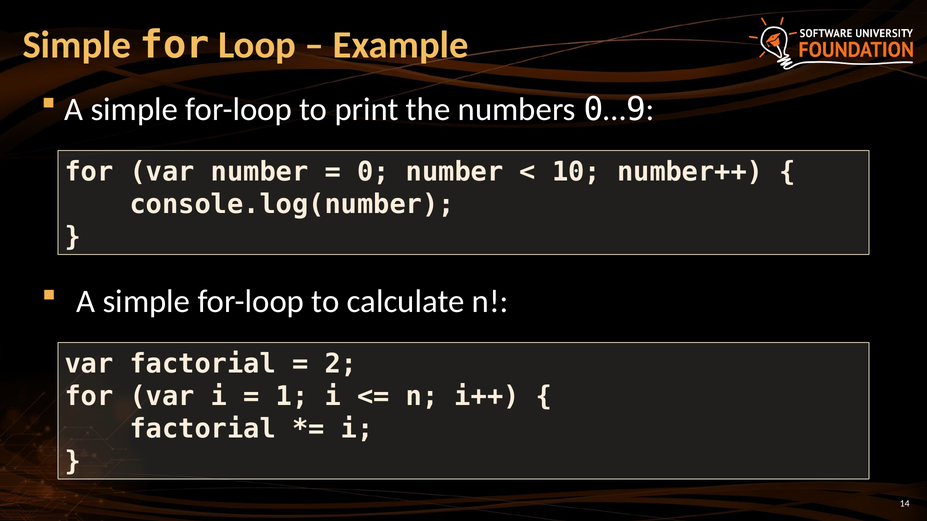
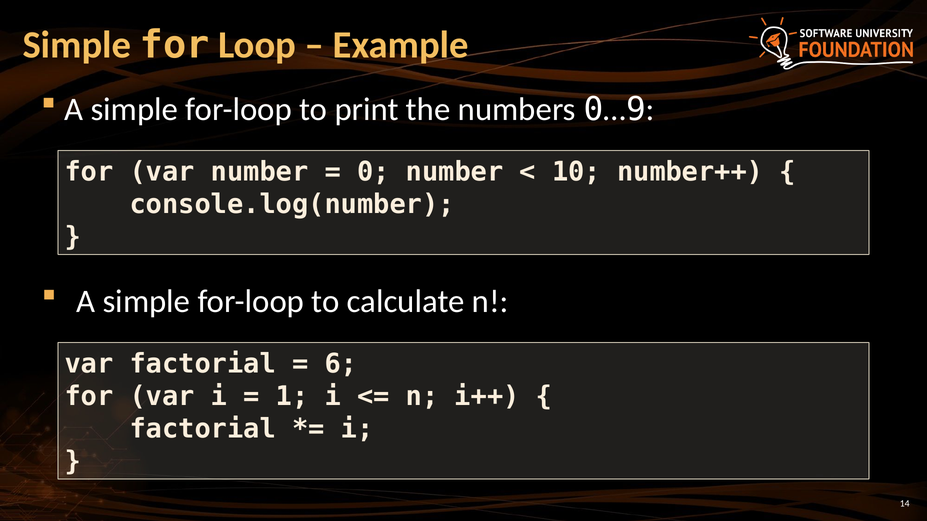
2: 2 -> 6
